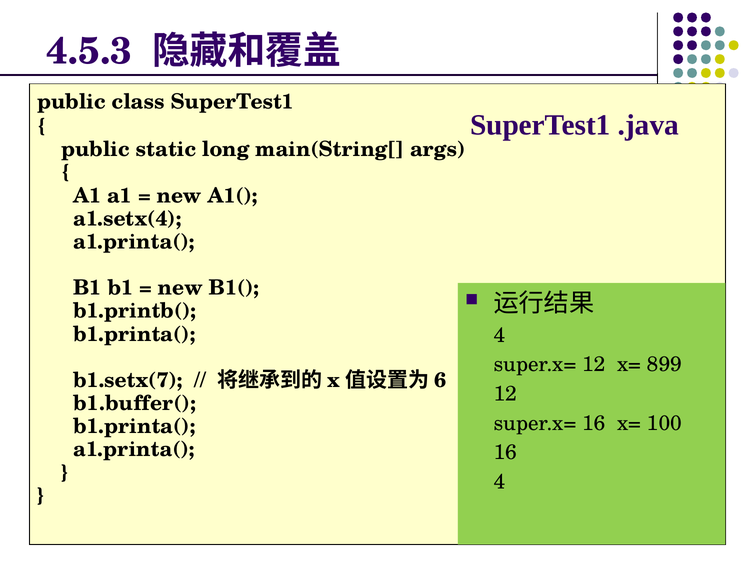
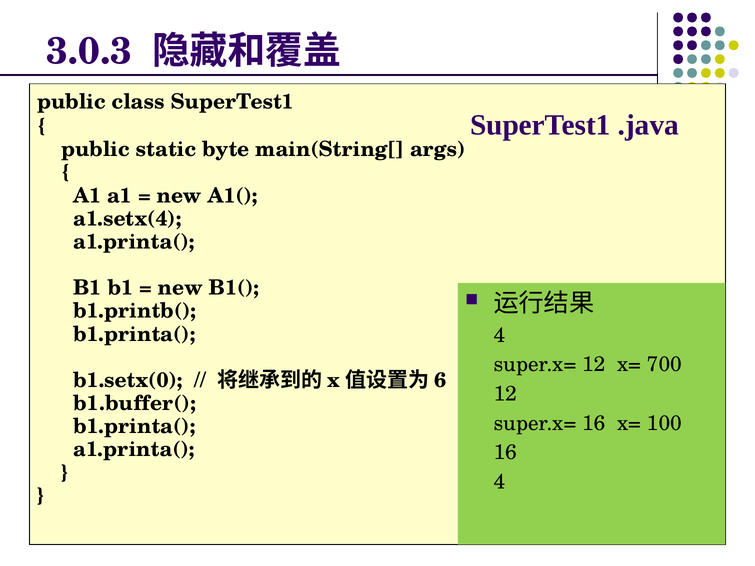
4.5.3: 4.5.3 -> 3.0.3
long: long -> byte
899: 899 -> 700
b1.setx(7: b1.setx(7 -> b1.setx(0
